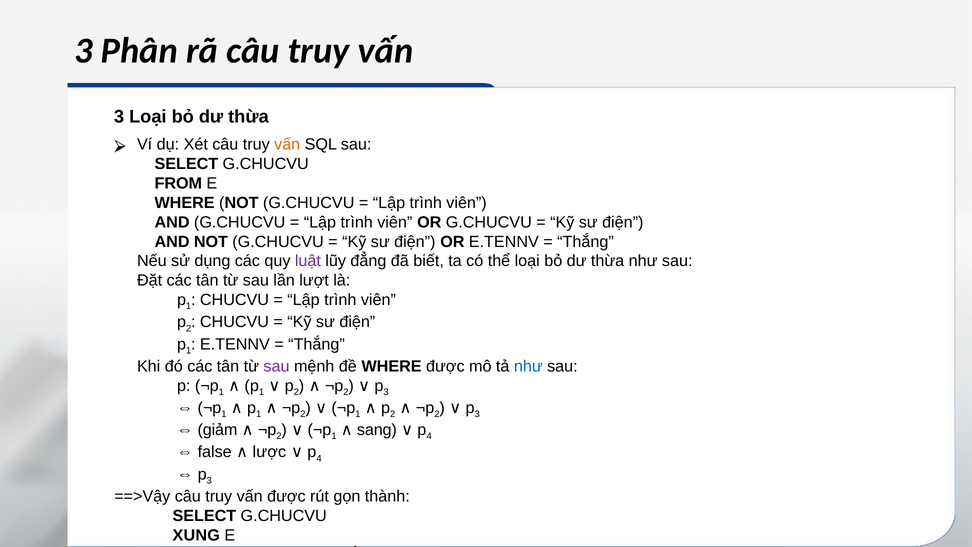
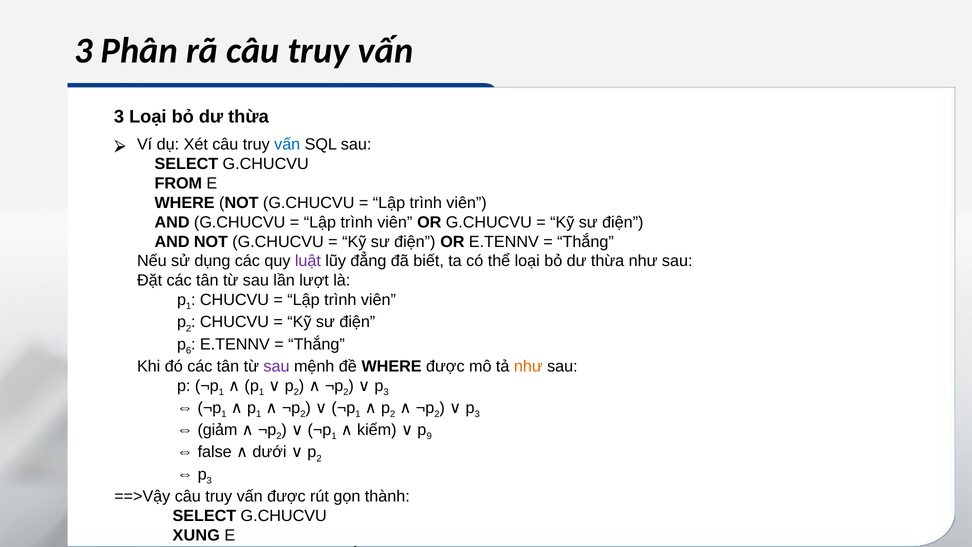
vấn at (287, 144) colour: orange -> blue
1 at (189, 350): 1 -> 6
như at (528, 366) colour: blue -> orange
sang: sang -> kiếm
4 at (429, 436): 4 -> 9
lược: lược -> dưới
4 at (319, 458): 4 -> 2
